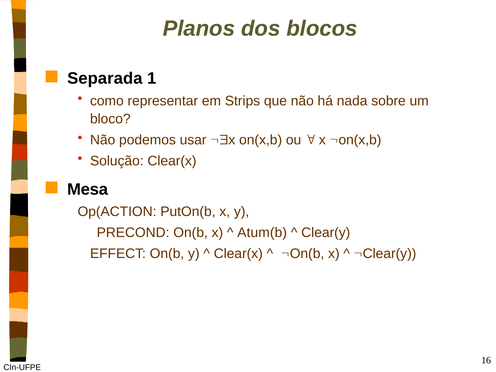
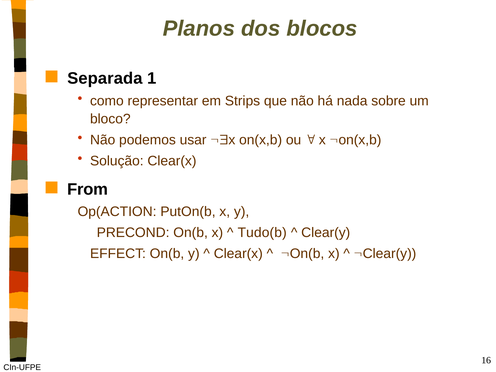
Mesa: Mesa -> From
Atum(b: Atum(b -> Tudo(b
